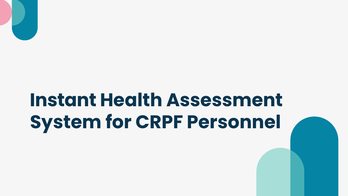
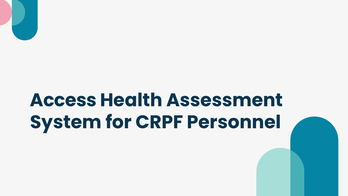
Instant: Instant -> Access
